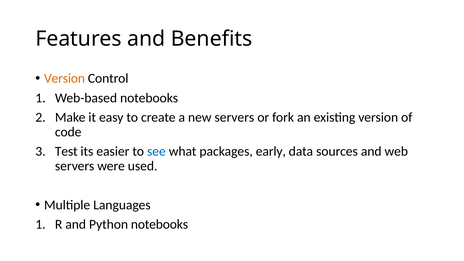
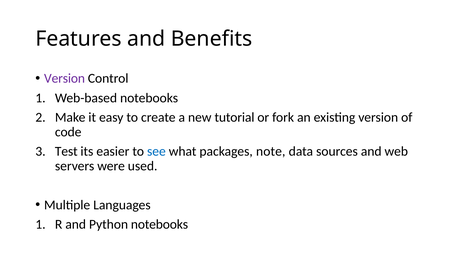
Version at (65, 78) colour: orange -> purple
new servers: servers -> tutorial
early: early -> note
